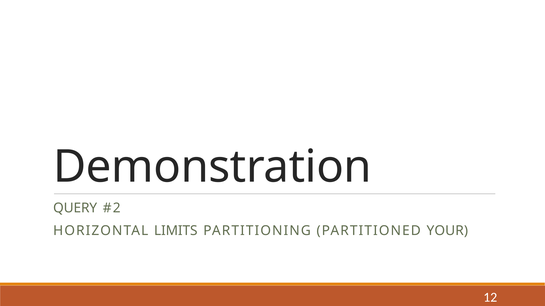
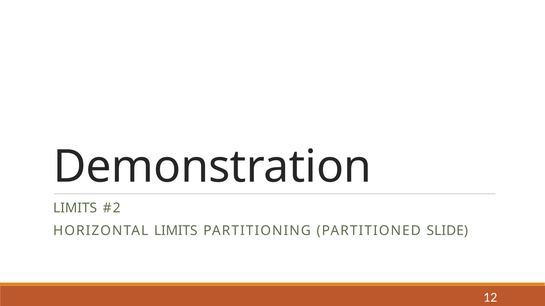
QUERY at (75, 208): QUERY -> LIMITS
YOUR: YOUR -> SLIDE
